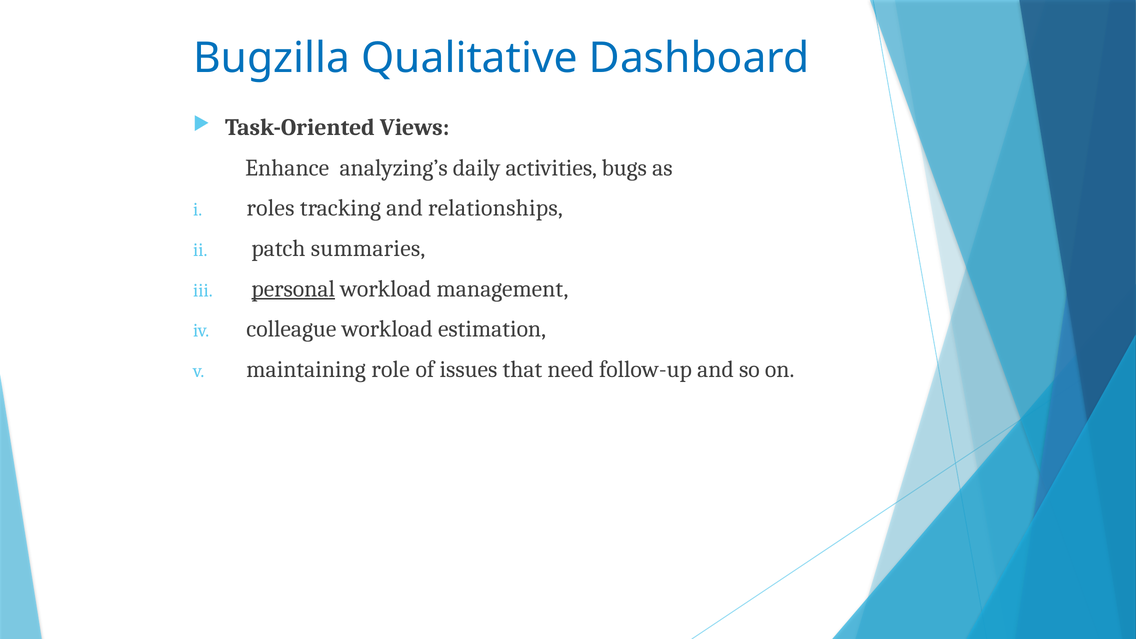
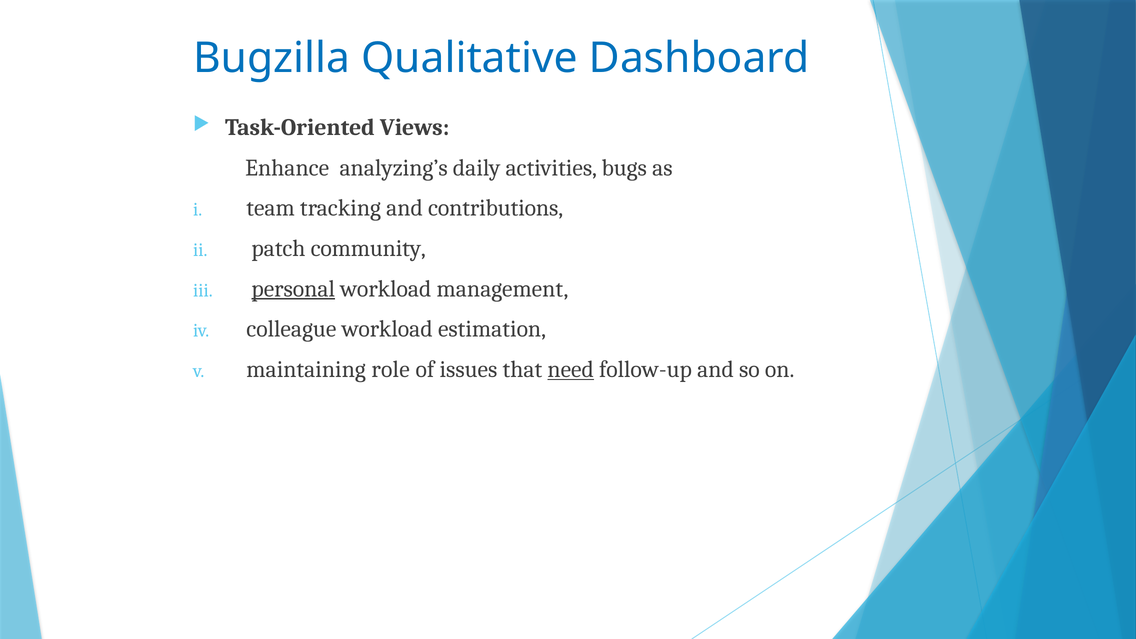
roles: roles -> team
relationships: relationships -> contributions
summaries: summaries -> community
need underline: none -> present
